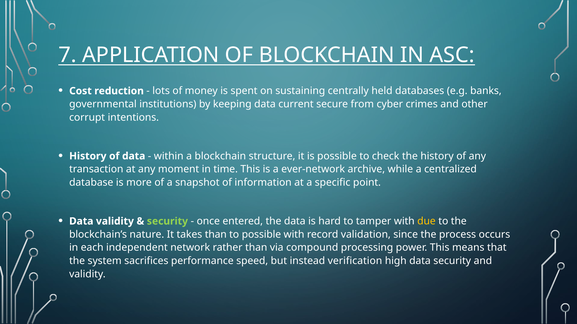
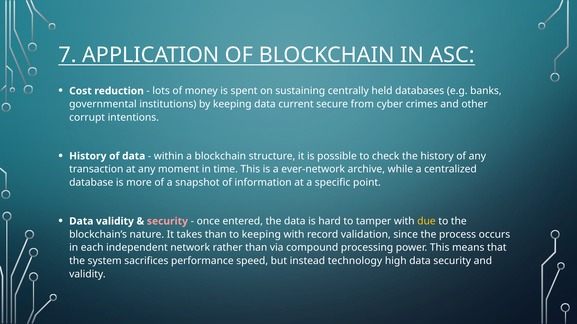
security at (167, 222) colour: light green -> pink
to possible: possible -> keeping
verification: verification -> technology
